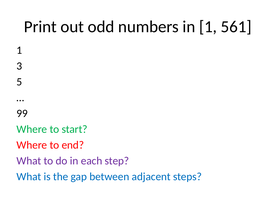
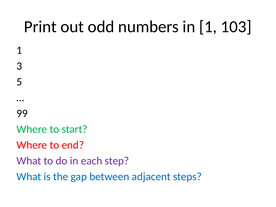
561: 561 -> 103
